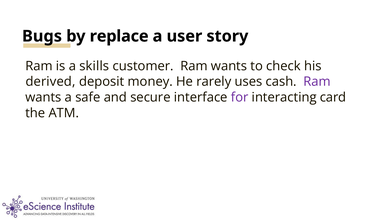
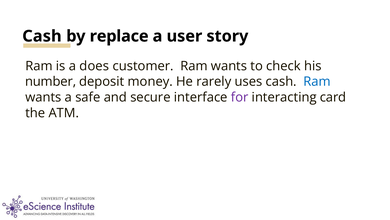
Bugs at (42, 36): Bugs -> Cash
skills: skills -> does
derived: derived -> number
Ram at (317, 81) colour: purple -> blue
